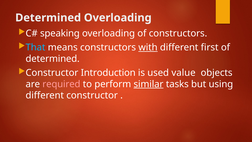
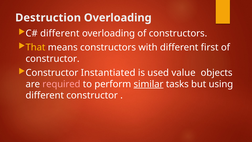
Determined at (48, 18): Determined -> Destruction
speaking at (60, 33): speaking -> different
That colour: light blue -> yellow
with underline: present -> none
determined at (53, 59): determined -> constructor
Introduction: Introduction -> Instantiated
